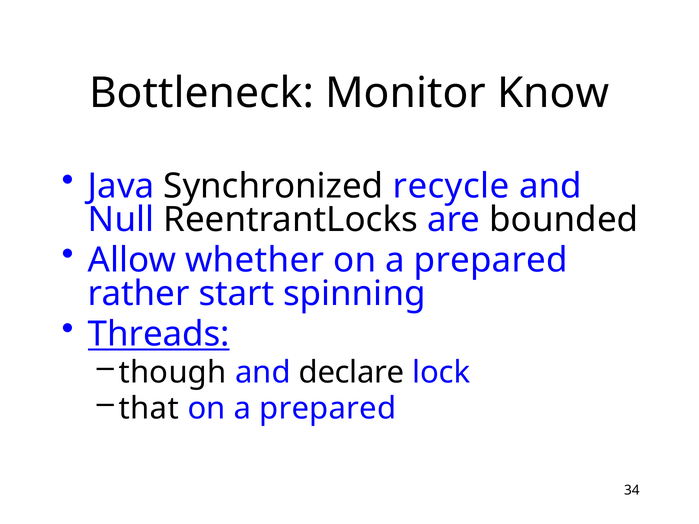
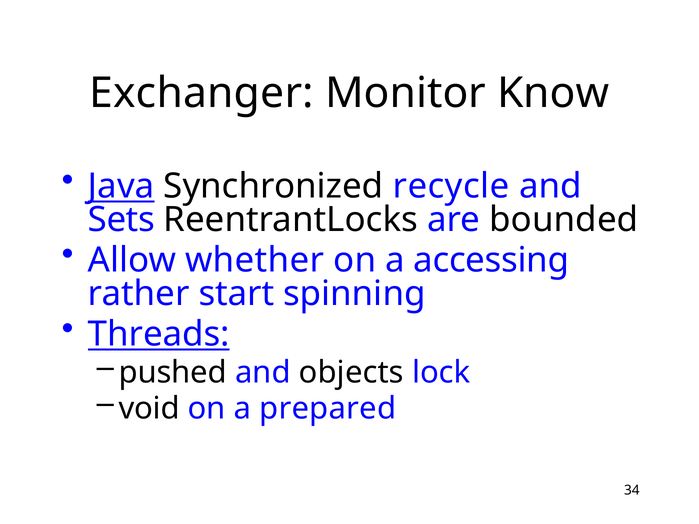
Bottleneck: Bottleneck -> Exchanger
Java underline: none -> present
Null: Null -> Sets
prepared at (491, 260): prepared -> accessing
though: though -> pushed
declare: declare -> objects
that: that -> void
